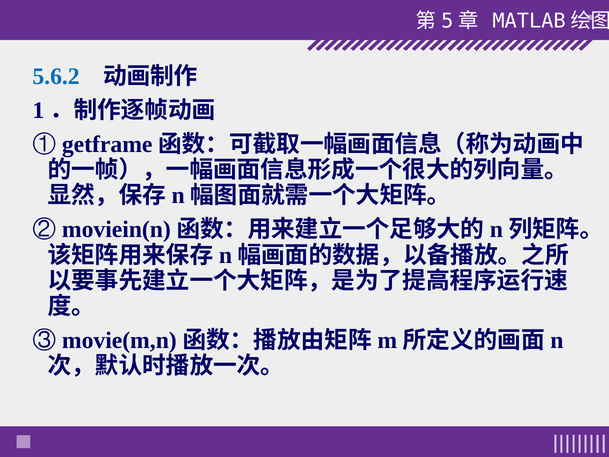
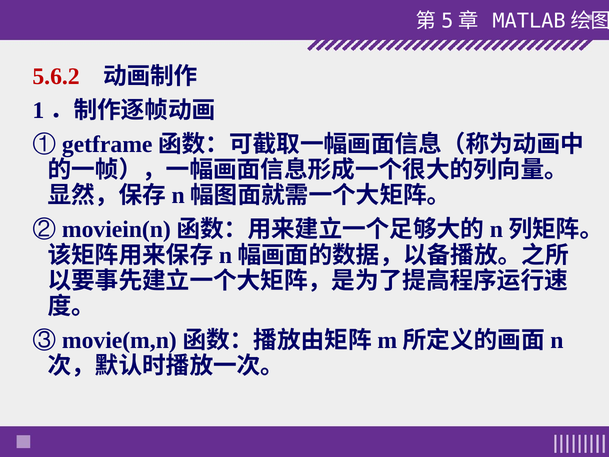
5.6.2 colour: blue -> red
